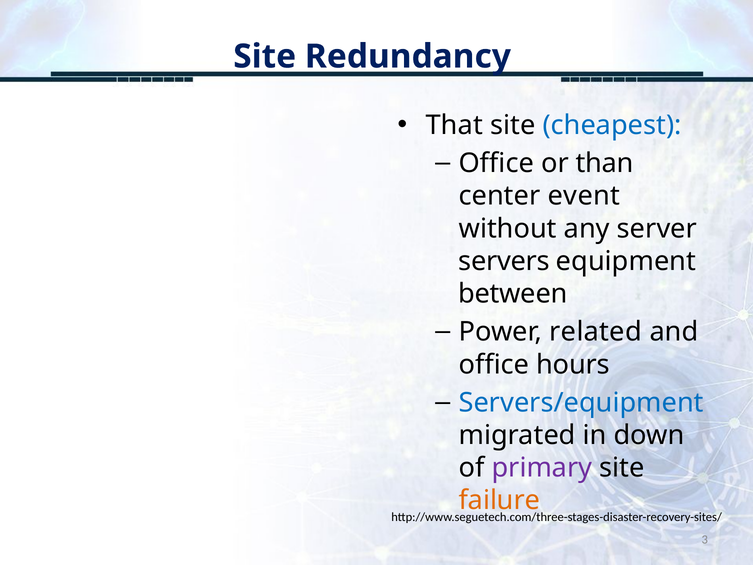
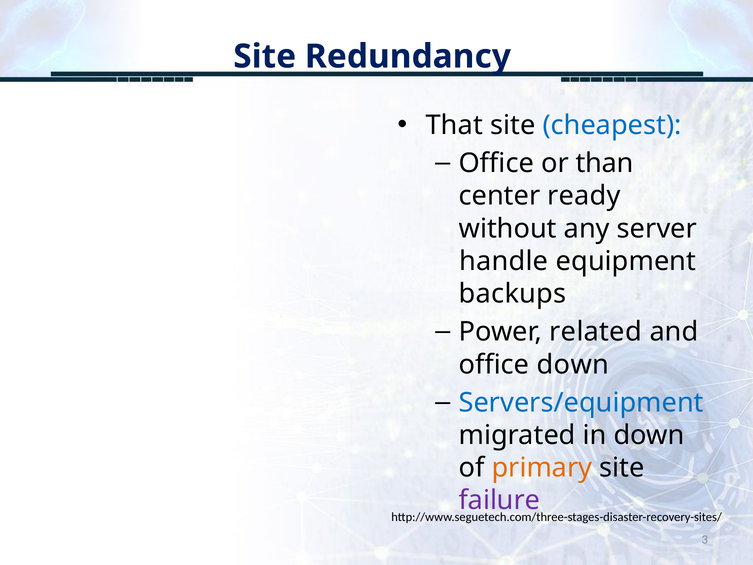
event: event -> ready
servers: servers -> handle
between: between -> backups
office hours: hours -> down
primary colour: purple -> orange
failure colour: orange -> purple
